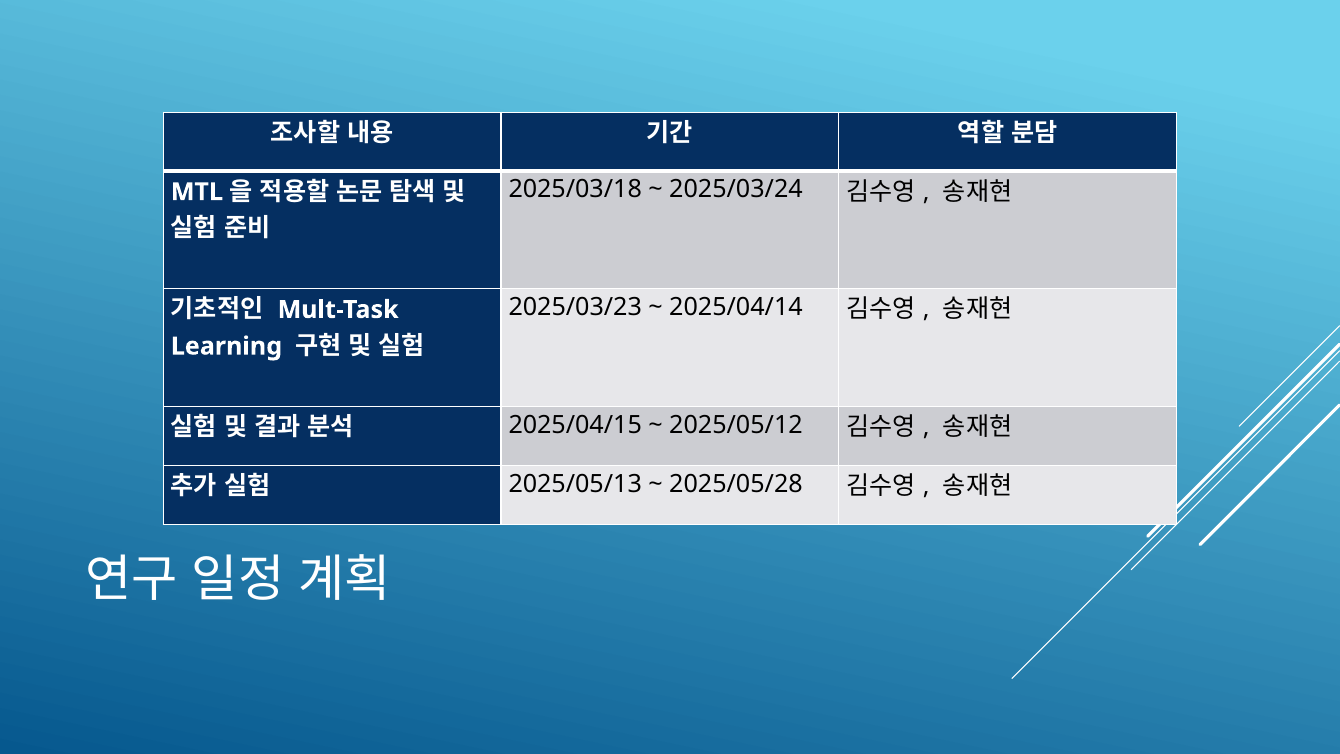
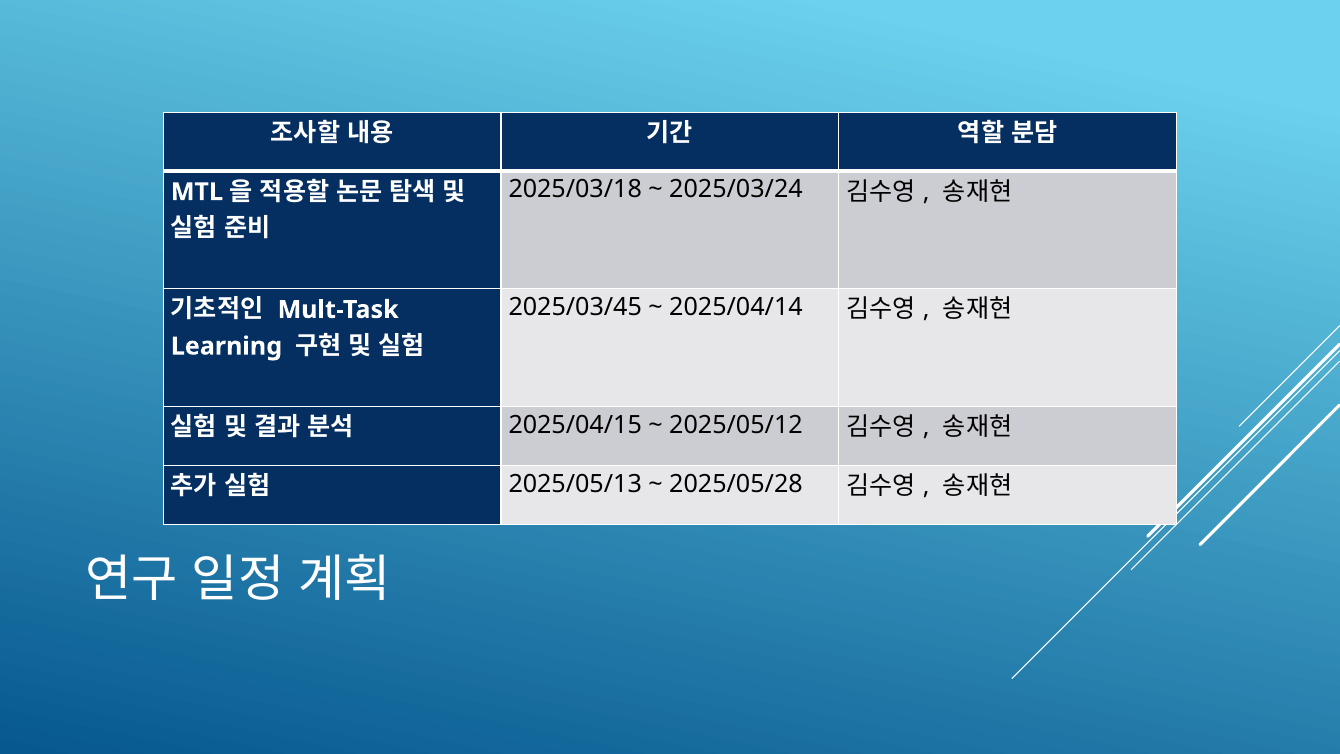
2025/03/23: 2025/03/23 -> 2025/03/45
